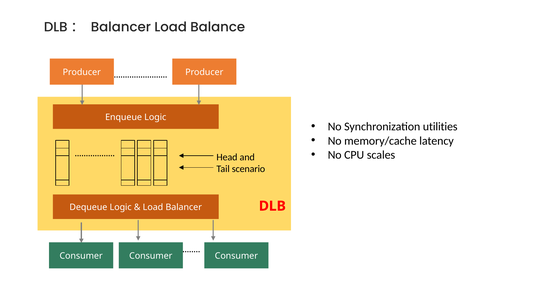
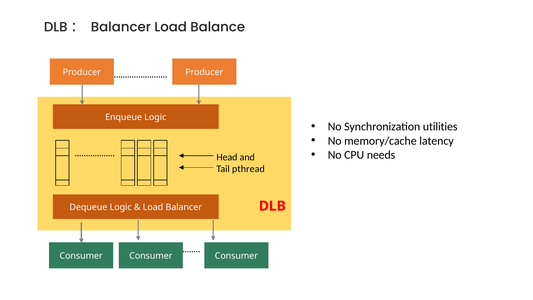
scales: scales -> needs
scenario: scenario -> pthread
